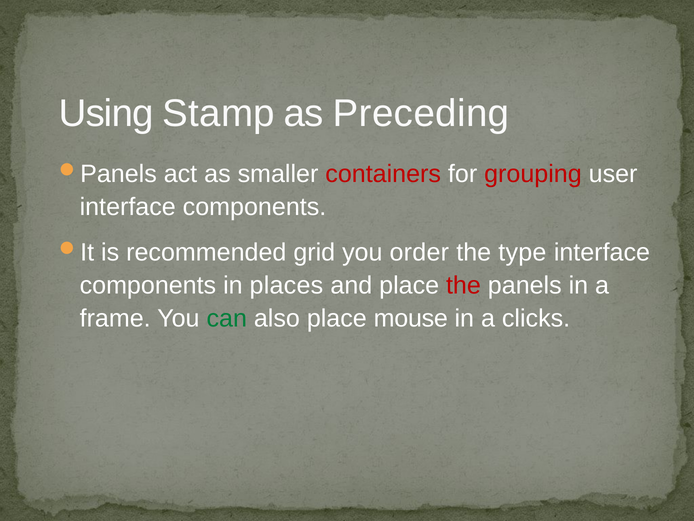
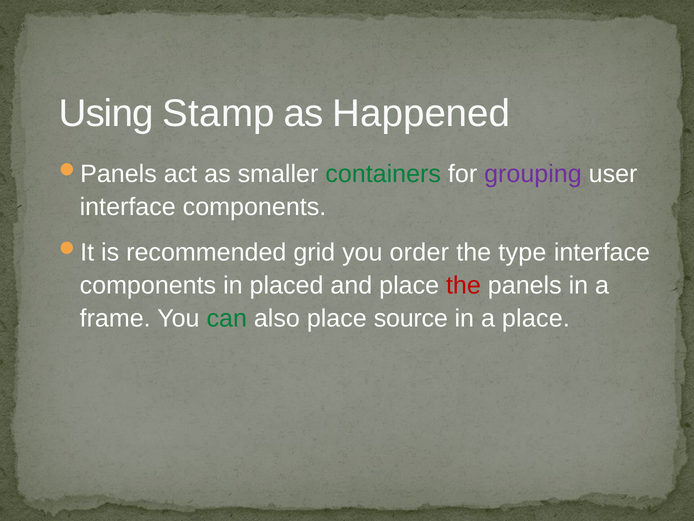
Preceding: Preceding -> Happened
containers colour: red -> green
grouping colour: red -> purple
places: places -> placed
mouse: mouse -> source
a clicks: clicks -> place
